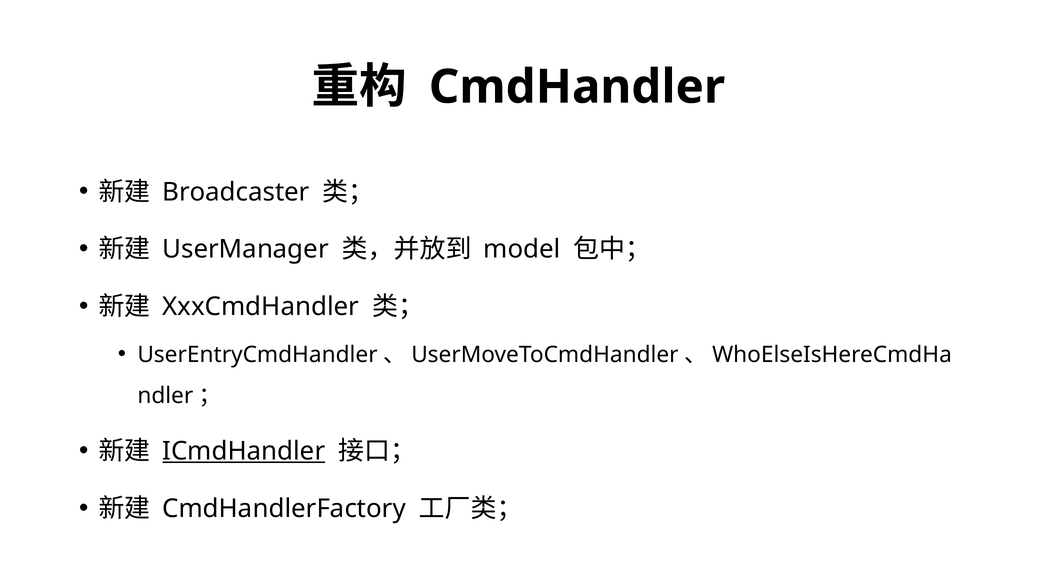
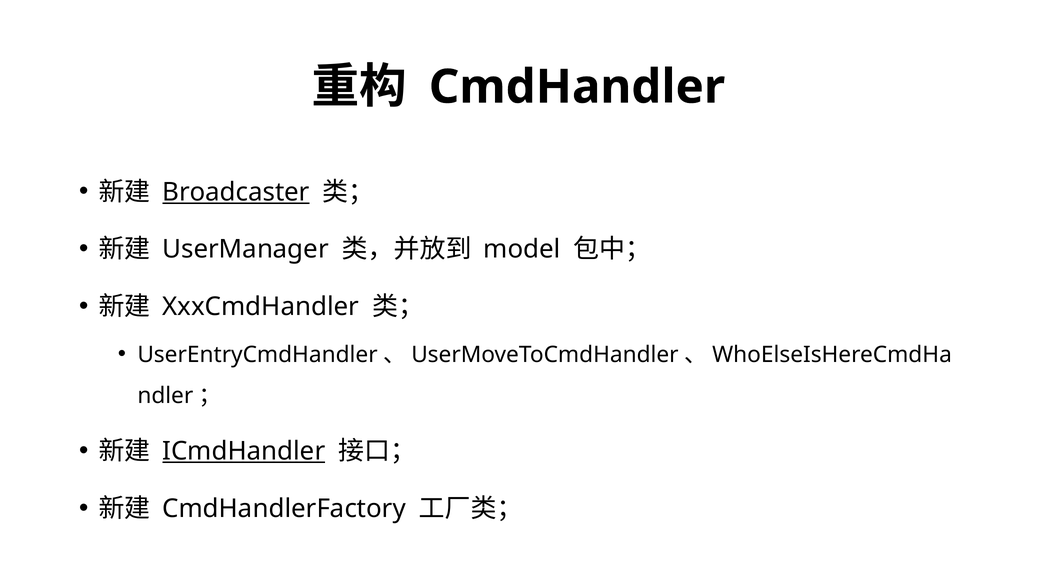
Broadcaster underline: none -> present
